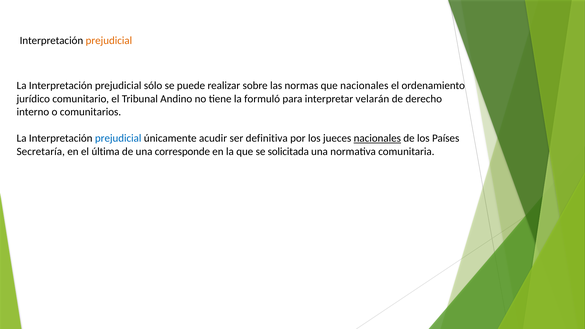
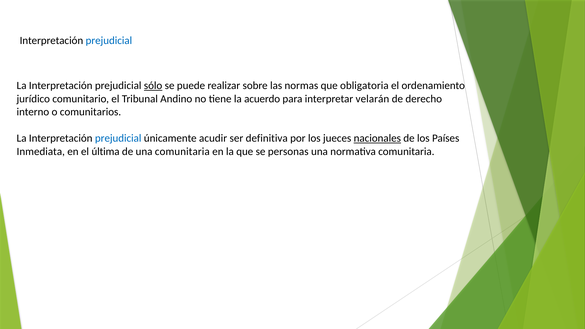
prejudicial at (109, 41) colour: orange -> blue
sólo underline: none -> present
que nacionales: nacionales -> obligatoria
formuló: formuló -> acuerdo
Secretaría: Secretaría -> Inmediata
una corresponde: corresponde -> comunitaria
solicitada: solicitada -> personas
